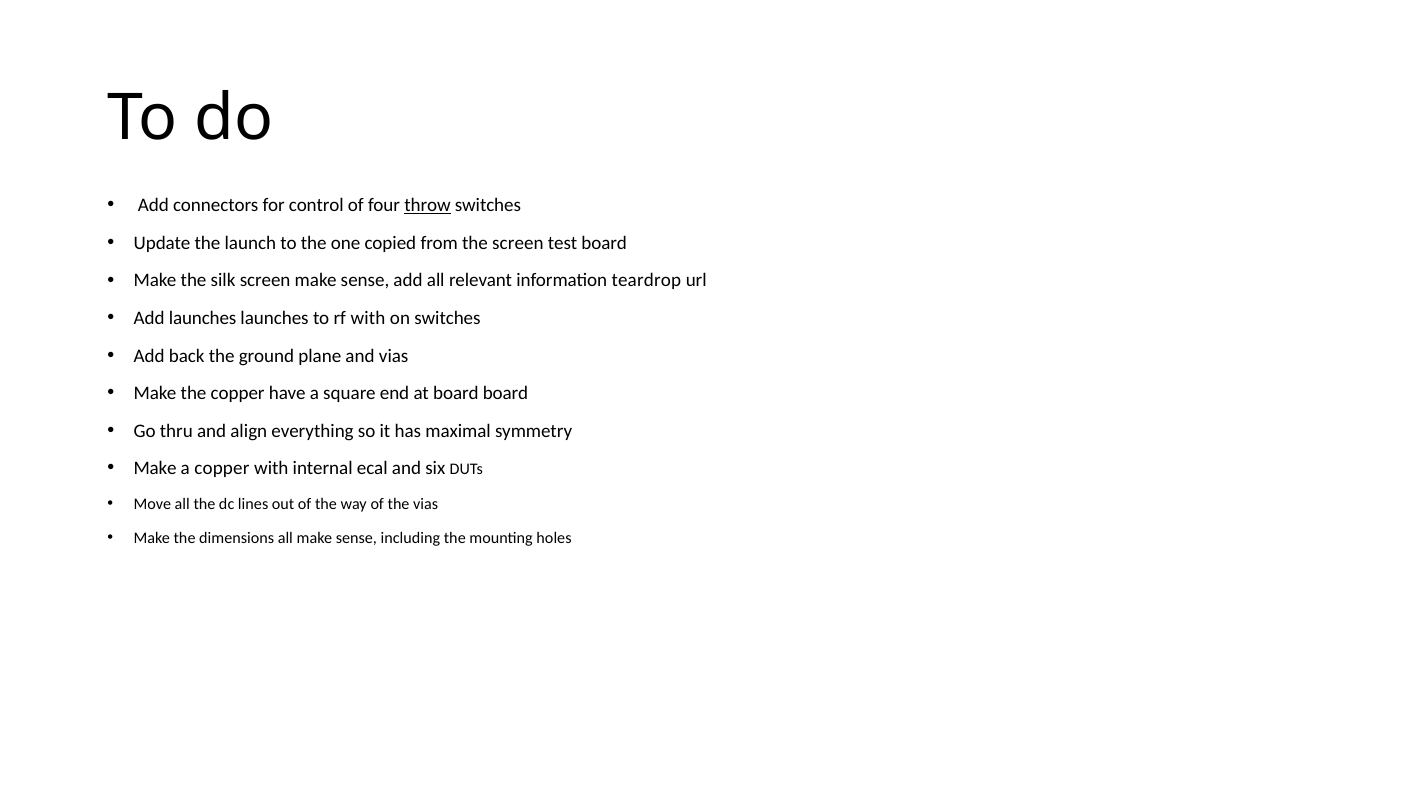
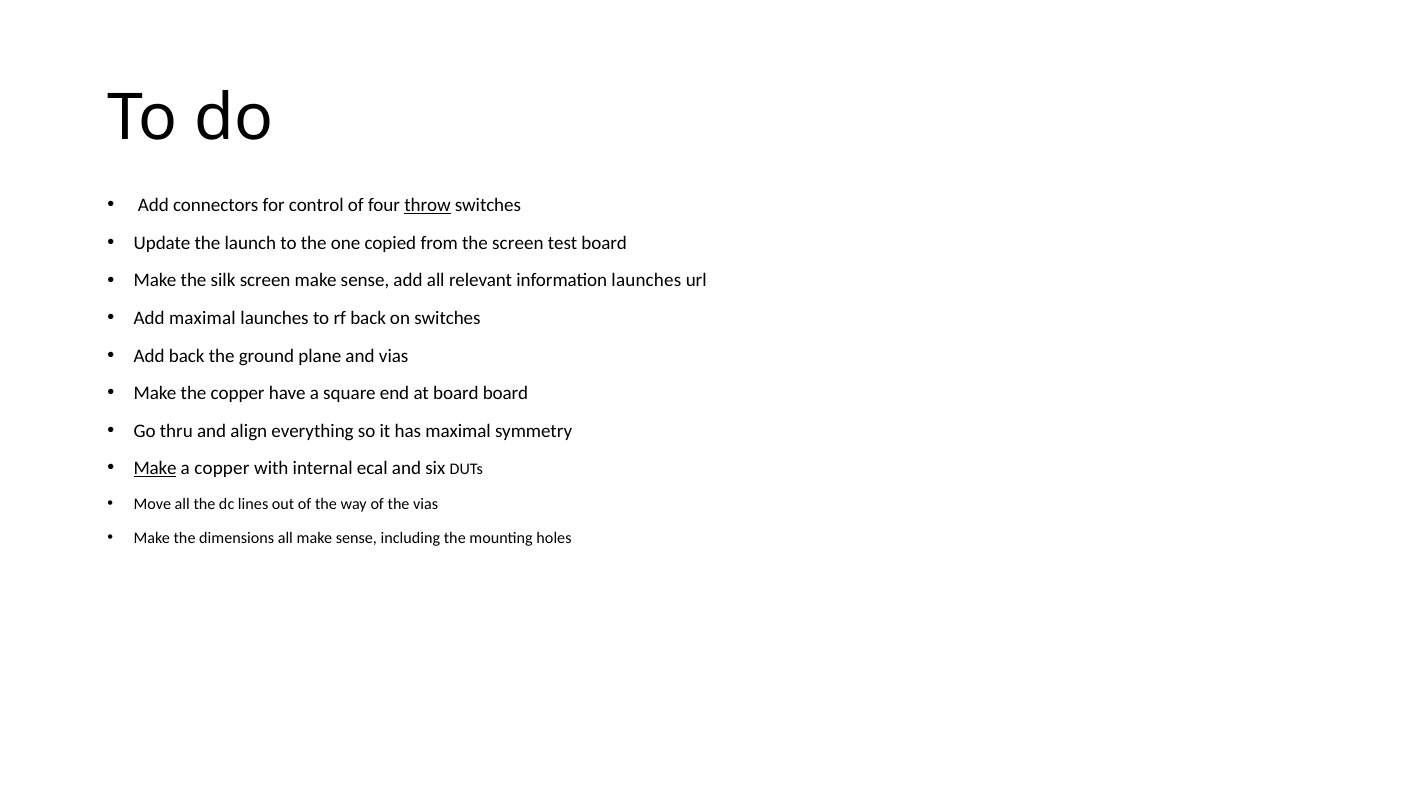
information teardrop: teardrop -> launches
Add launches: launches -> maximal
rf with: with -> back
Make at (155, 468) underline: none -> present
